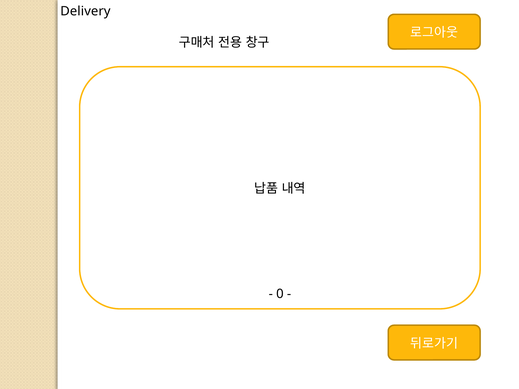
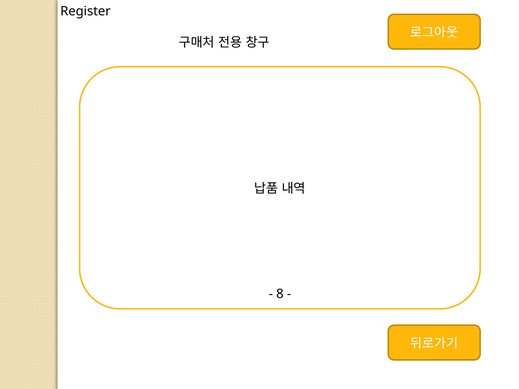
Delivery: Delivery -> Register
0: 0 -> 8
